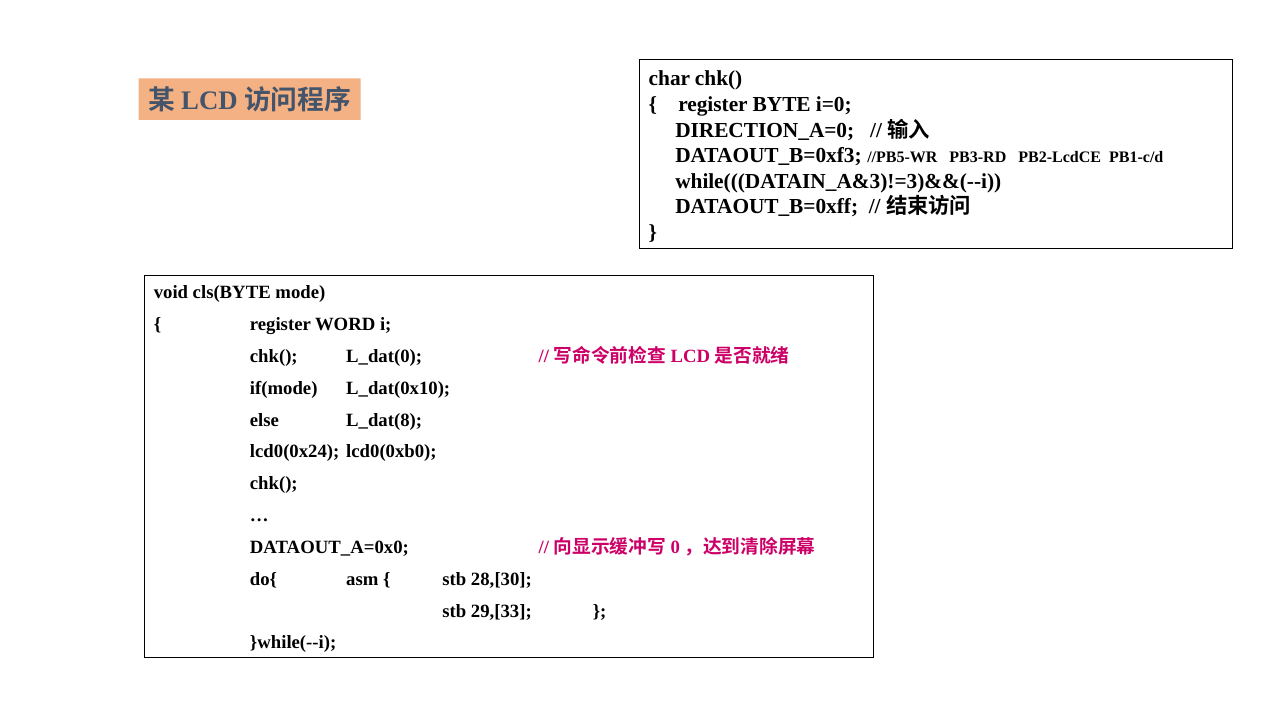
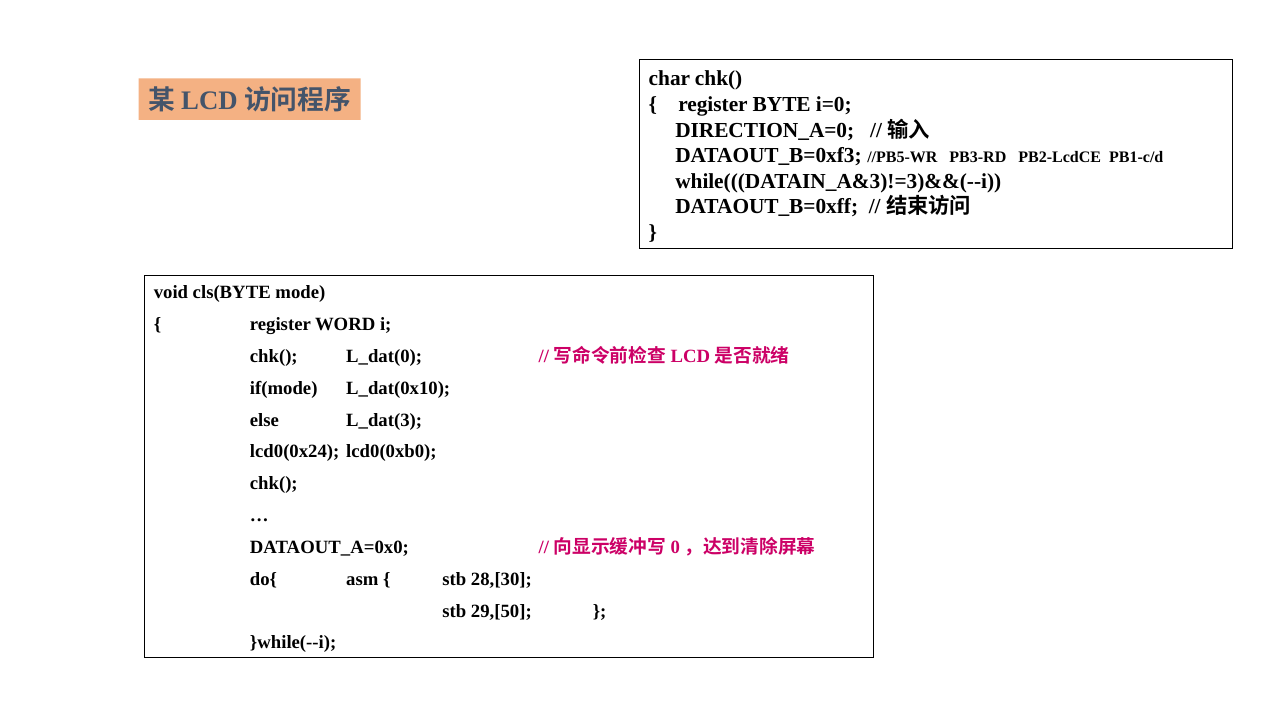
L_dat(8: L_dat(8 -> L_dat(3
29,[33: 29,[33 -> 29,[50
